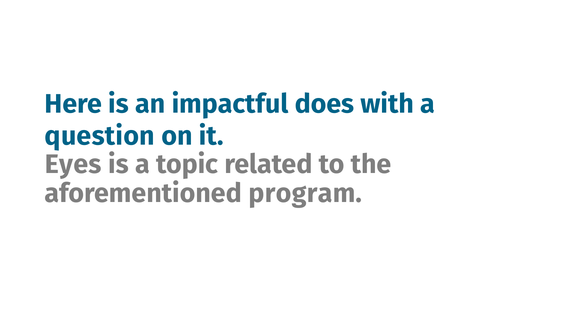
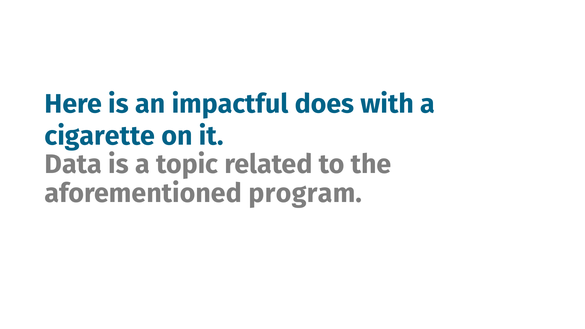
question: question -> cigarette
Eyes: Eyes -> Data
